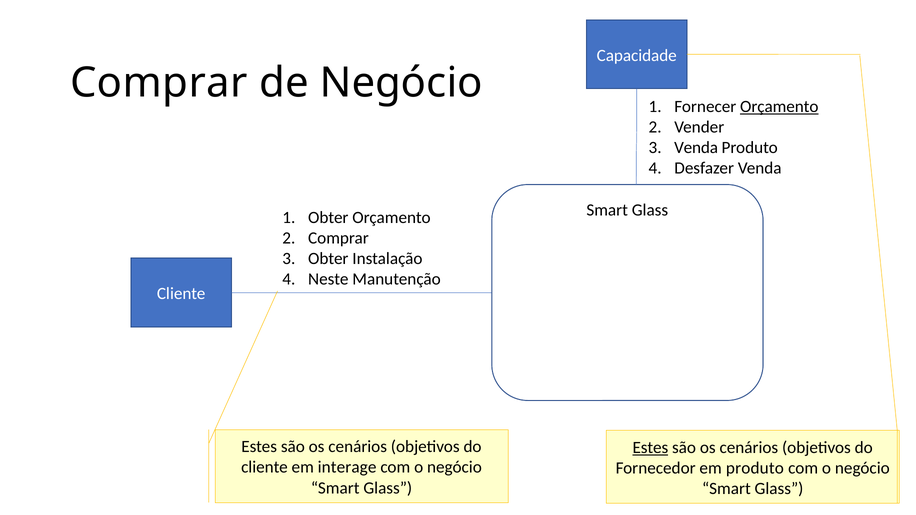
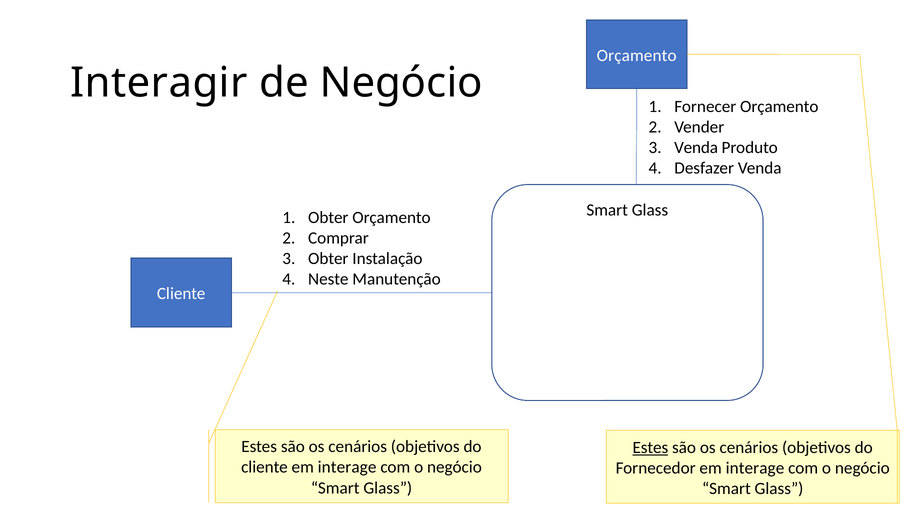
Capacidade at (637, 56): Capacidade -> Orçamento
Comprar at (159, 83): Comprar -> Interagir
Orçamento at (779, 106) underline: present -> none
Fornecedor em produto: produto -> interage
